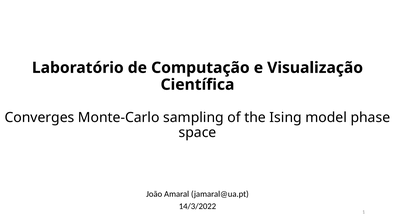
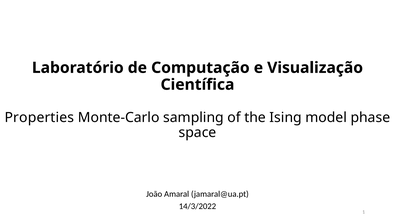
Converges: Converges -> Properties
